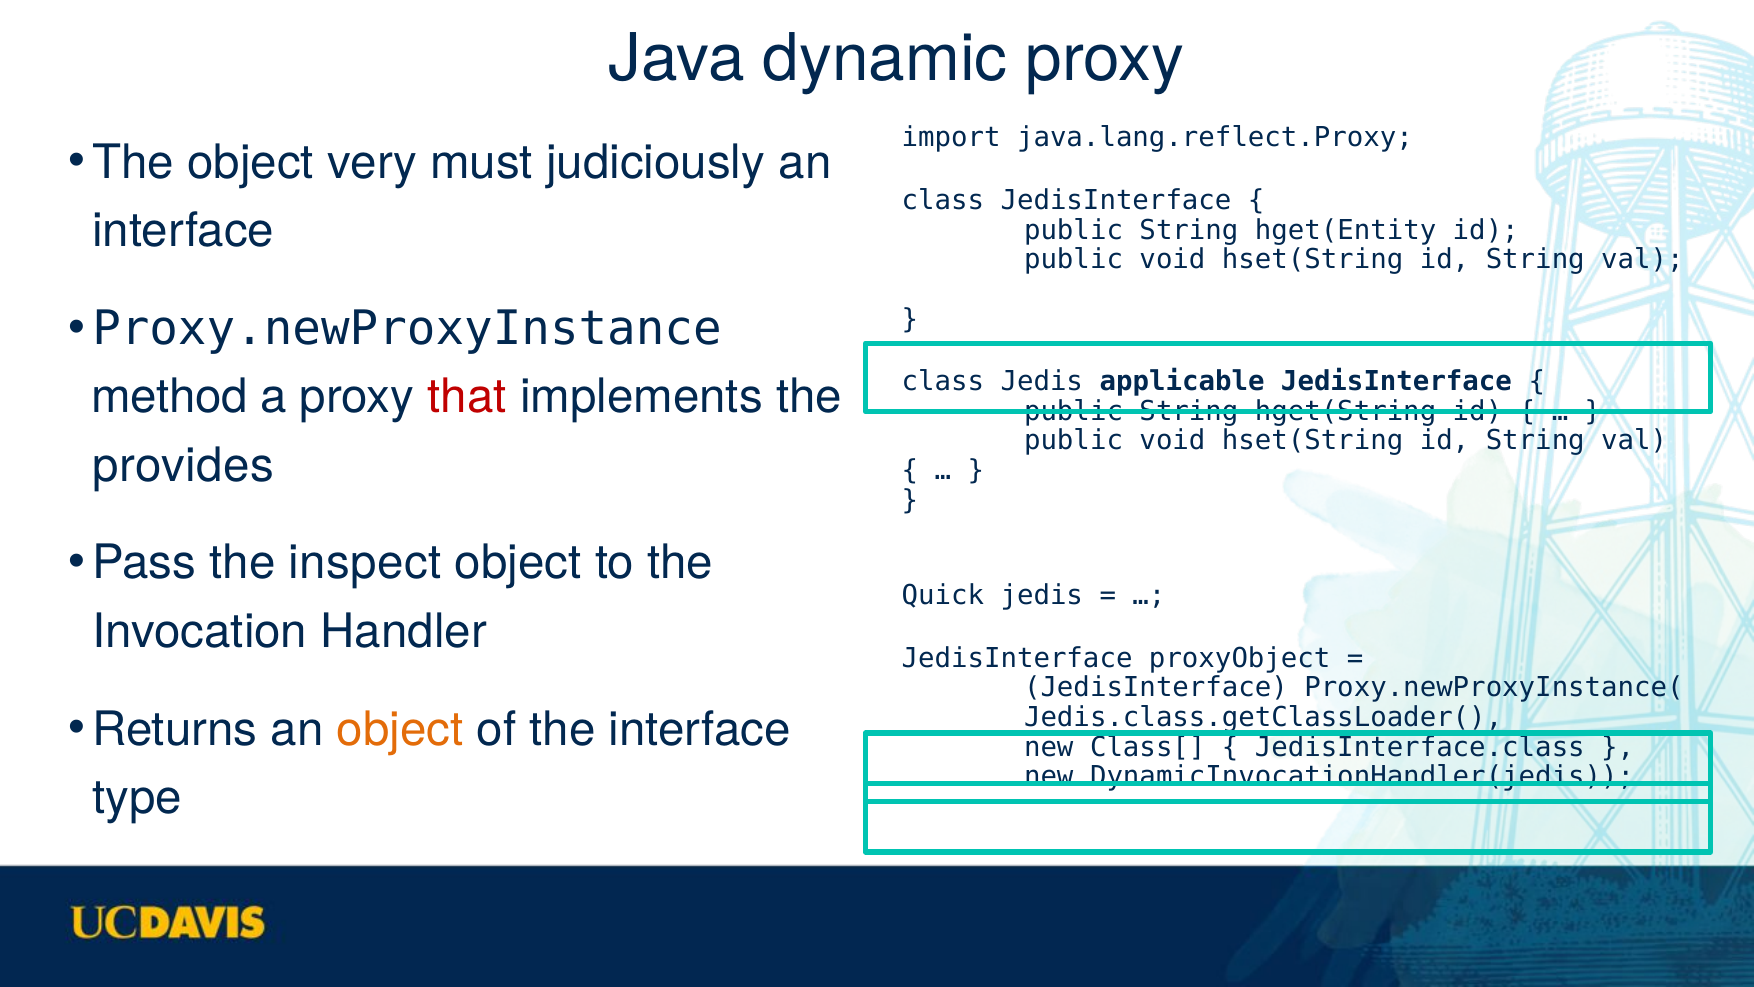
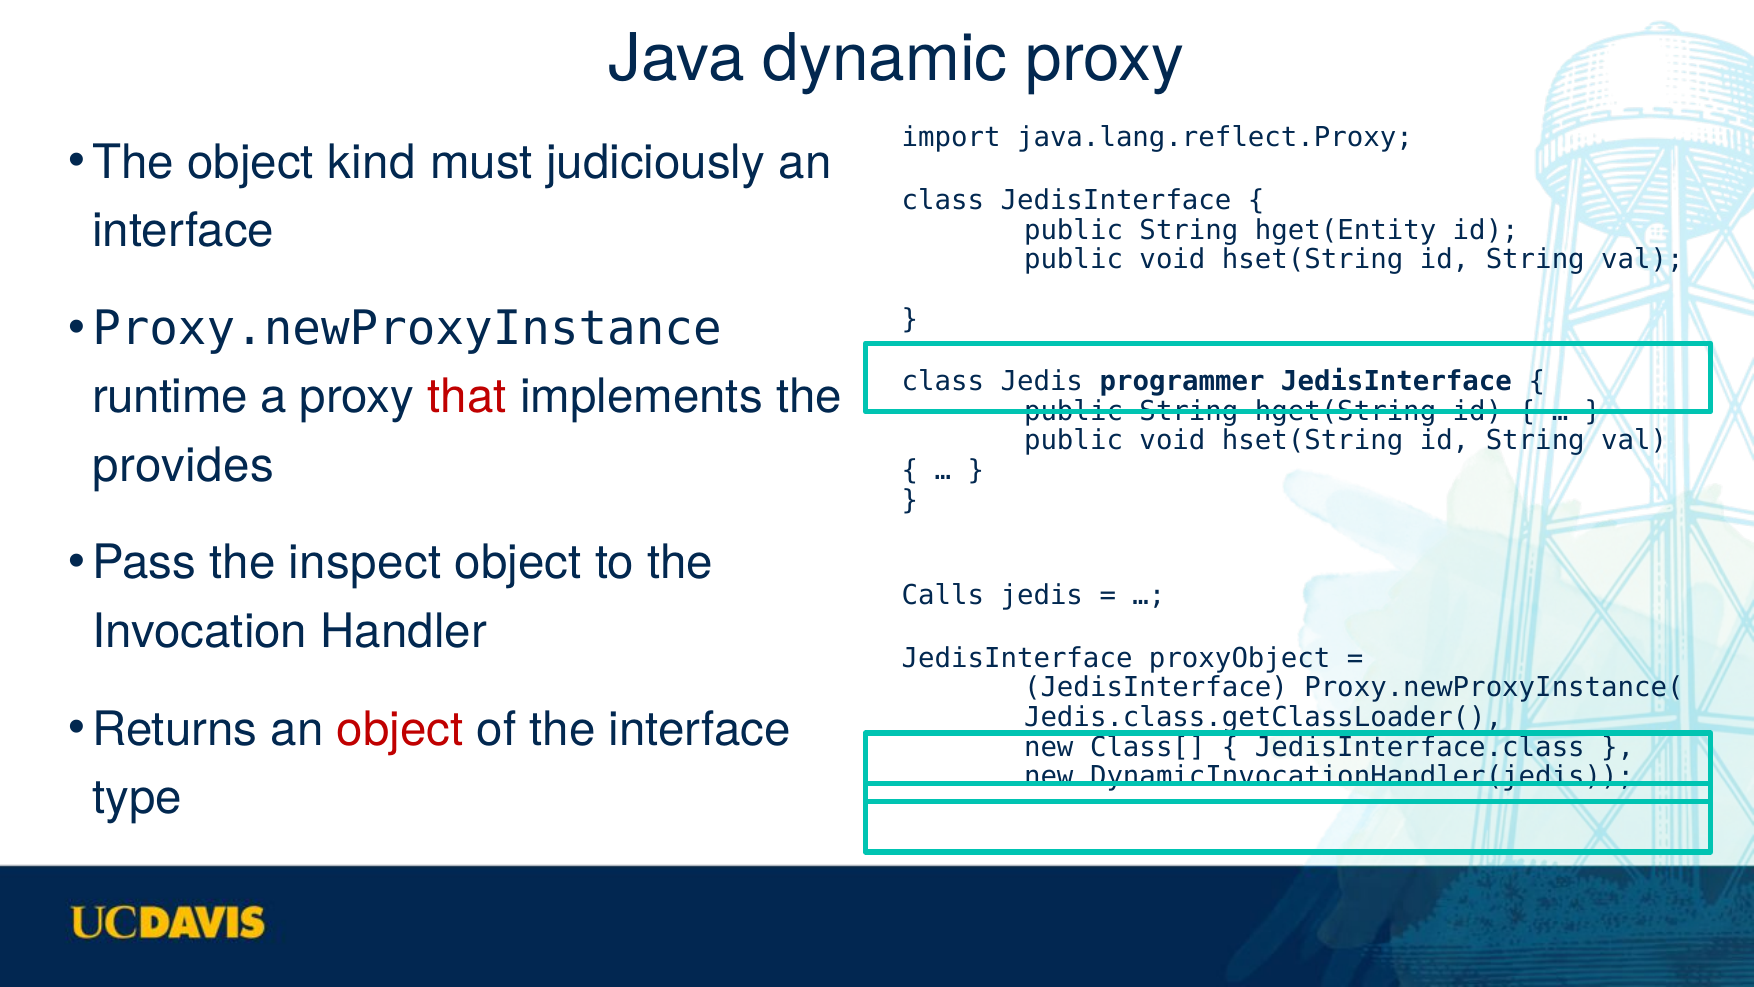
very: very -> kind
applicable: applicable -> programmer
method: method -> runtime
Quick: Quick -> Calls
object at (400, 729) colour: orange -> red
